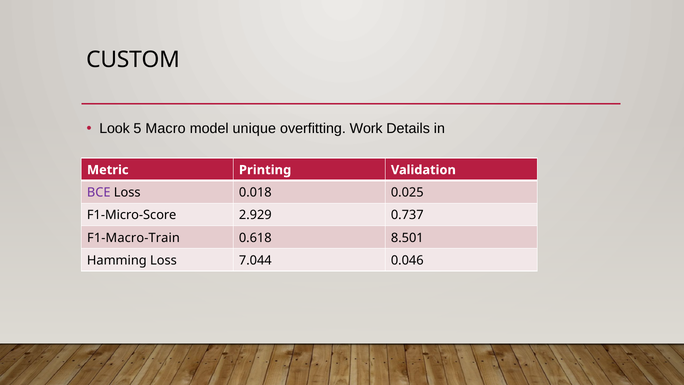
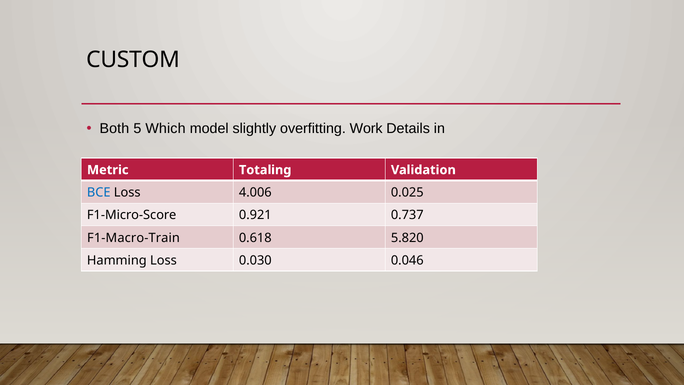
Look: Look -> Both
Macro: Macro -> Which
unique: unique -> slightly
Printing: Printing -> Totaling
BCE colour: purple -> blue
0.018: 0.018 -> 4.006
2.929: 2.929 -> 0.921
8.501: 8.501 -> 5.820
7.044: 7.044 -> 0.030
